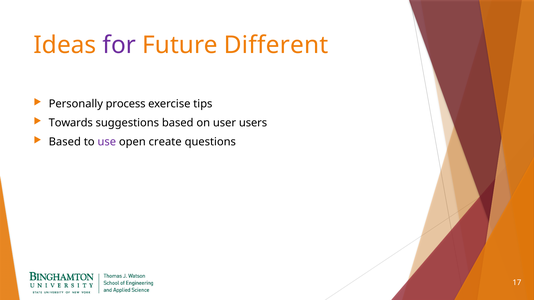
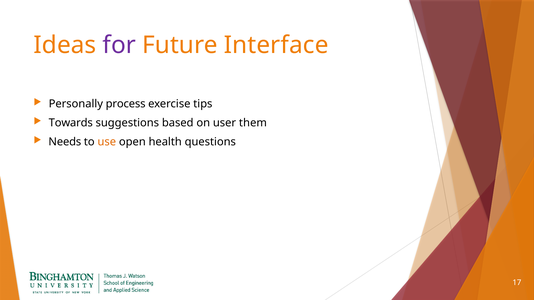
Different: Different -> Interface
users: users -> them
Based at (65, 142): Based -> Needs
use colour: purple -> orange
create: create -> health
